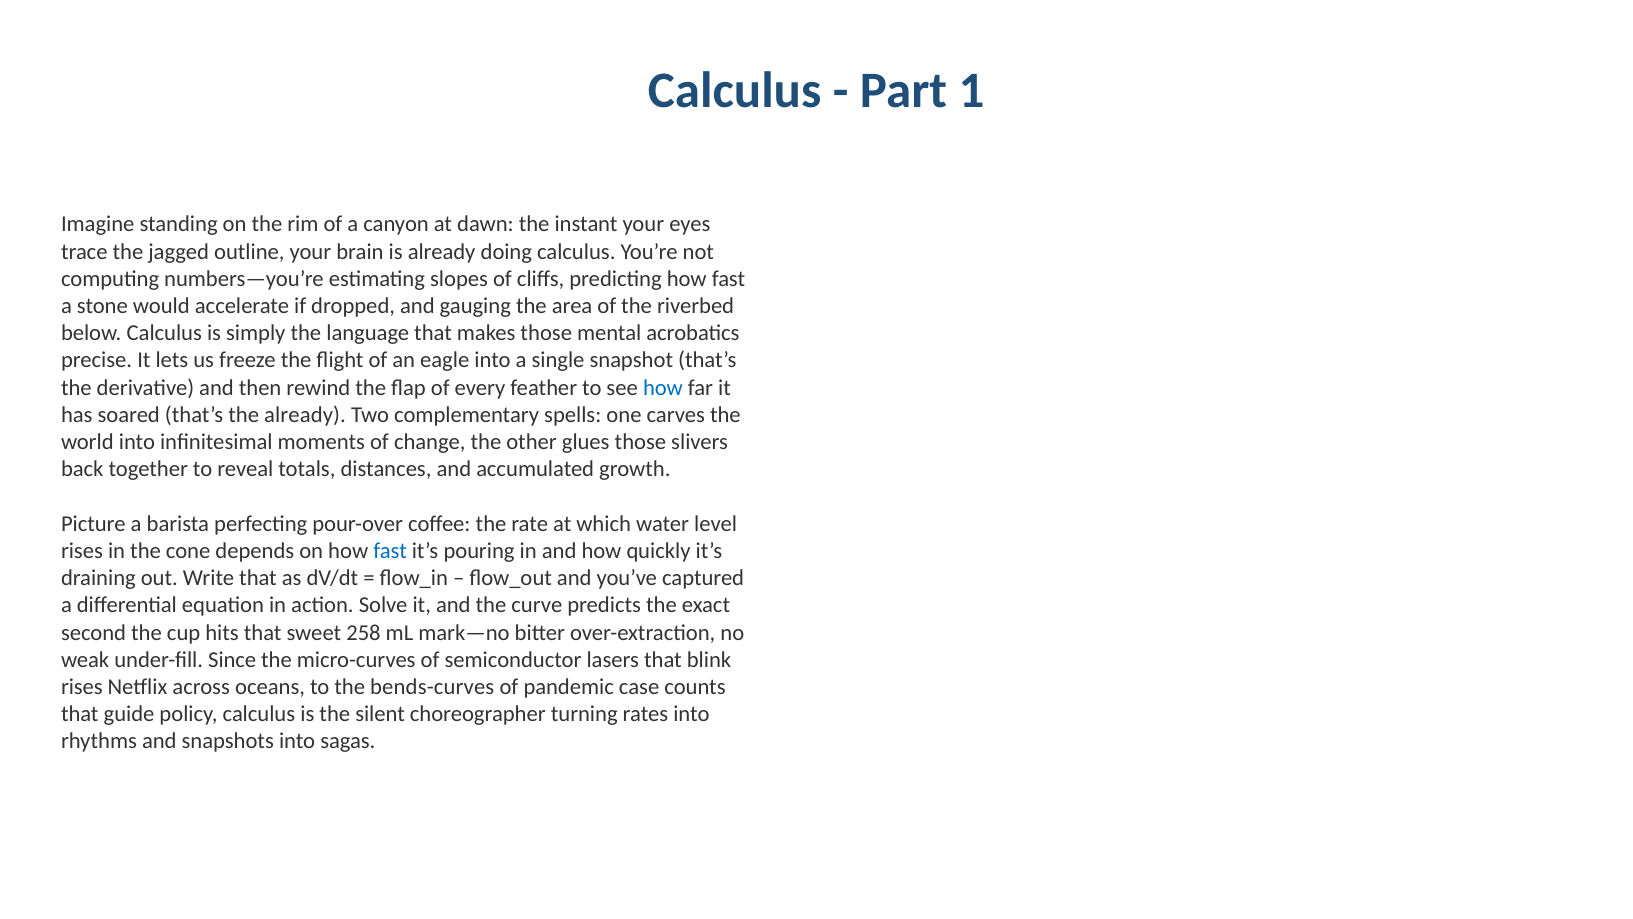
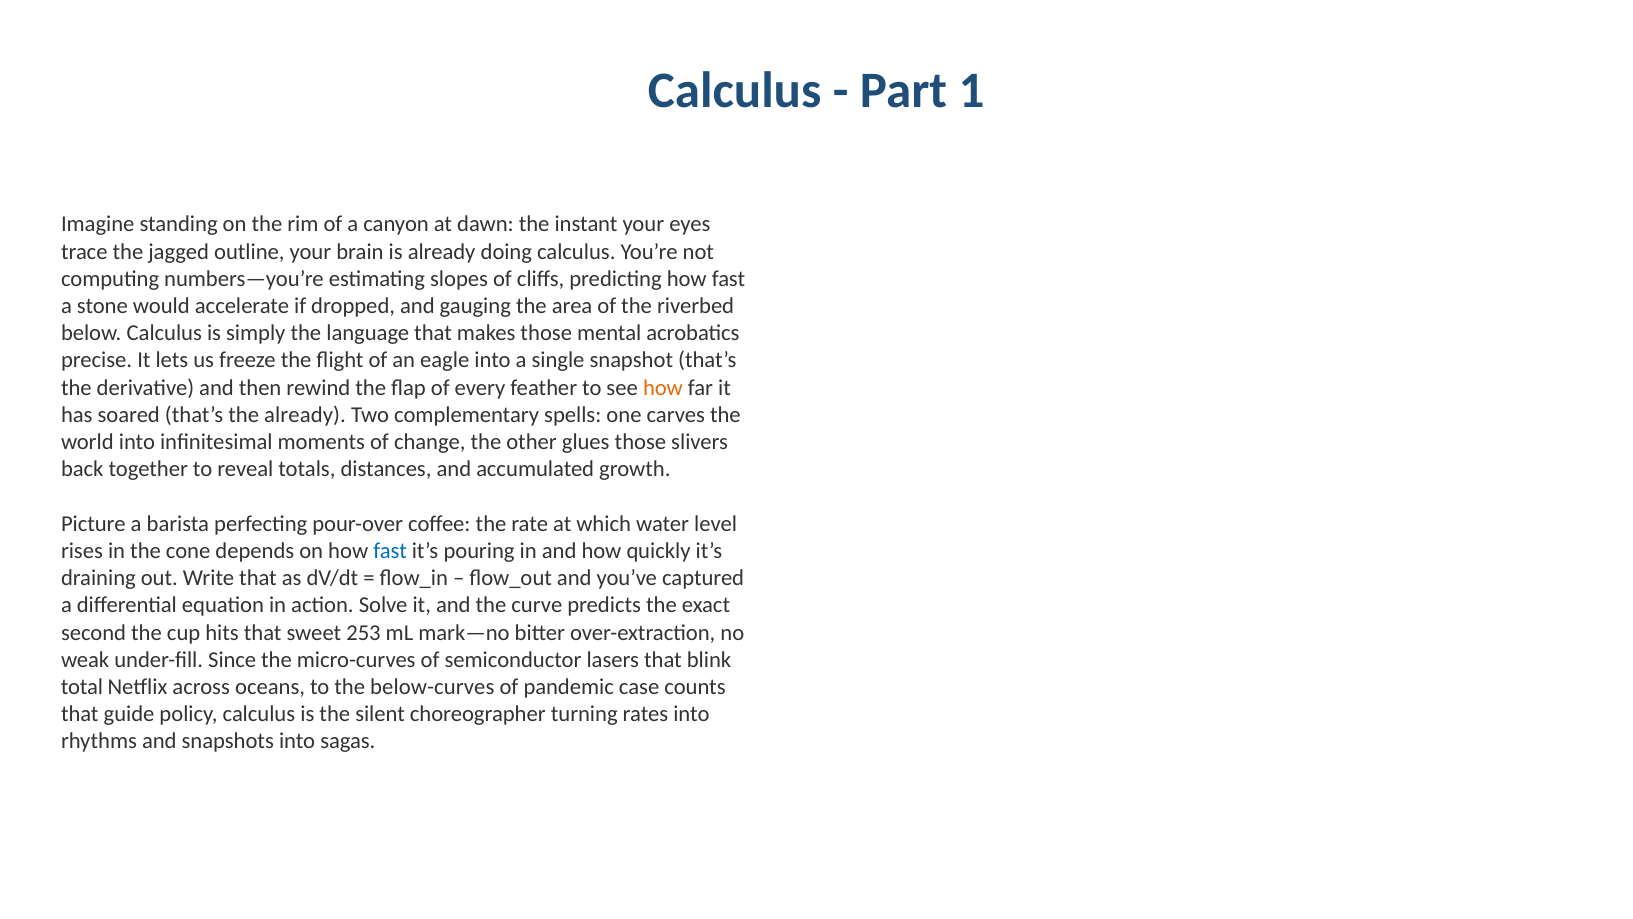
how at (663, 388) colour: blue -> orange
258: 258 -> 253
rises at (82, 687): rises -> total
bends-curves: bends-curves -> below-curves
